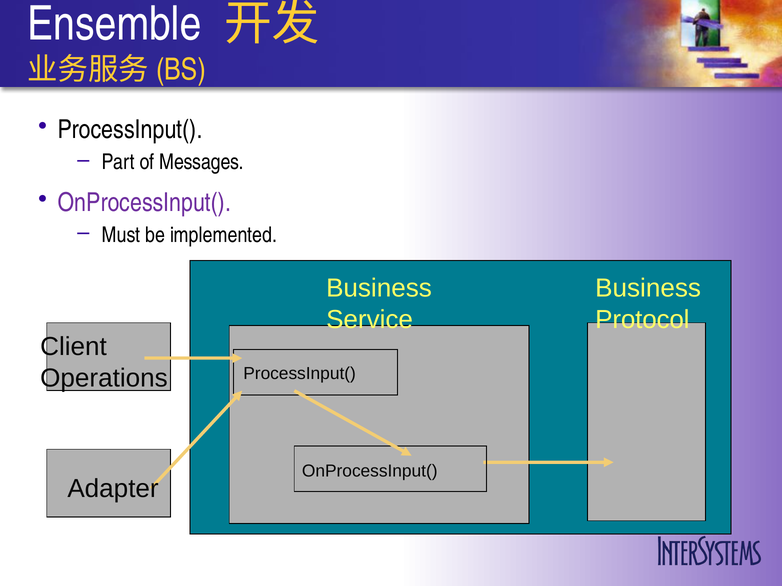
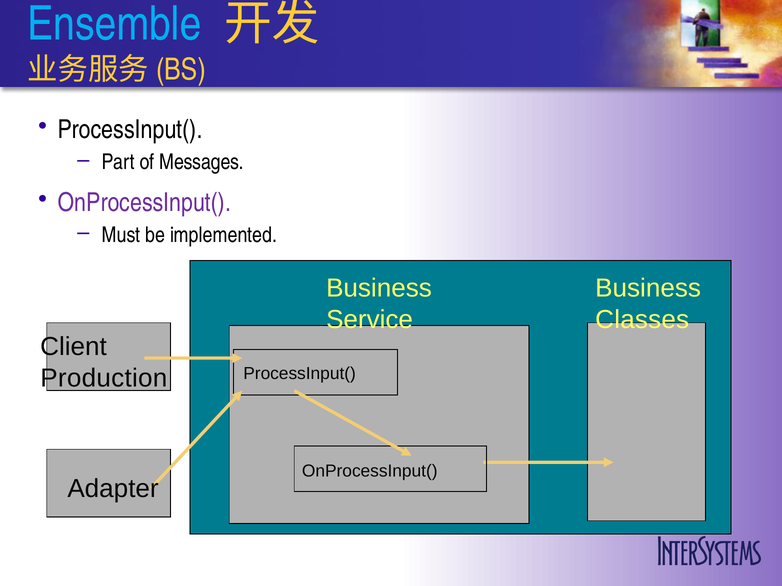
Ensemble colour: white -> light blue
Protocol: Protocol -> Classes
Operations: Operations -> Production
